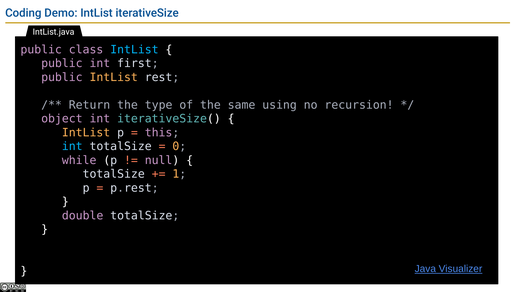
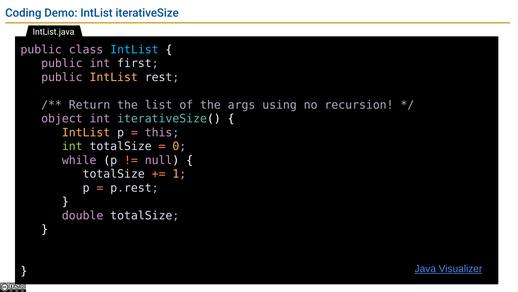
type: type -> list
same: same -> args
int at (72, 146) colour: light blue -> light green
